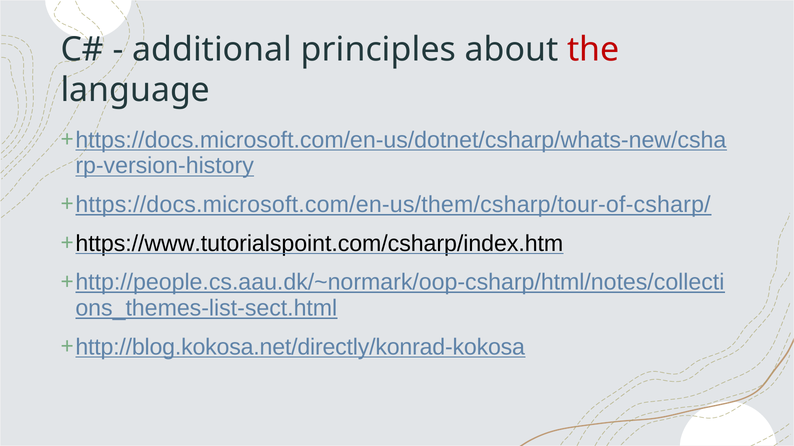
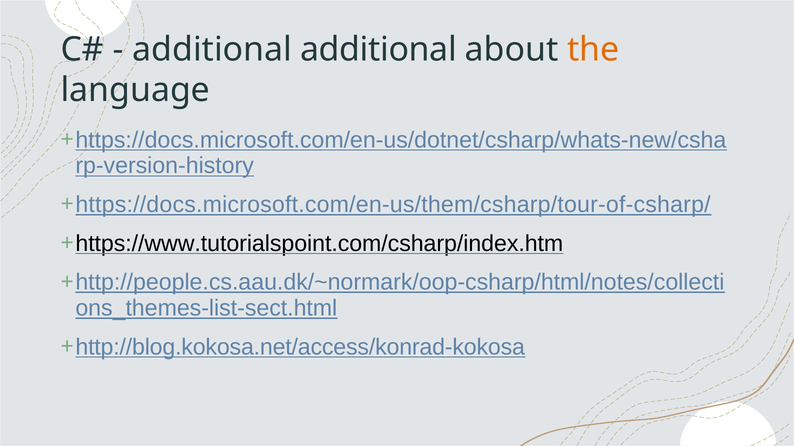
additional principles: principles -> additional
the colour: red -> orange
http://blog.kokosa.net/directly/konrad-kokosa: http://blog.kokosa.net/directly/konrad-kokosa -> http://blog.kokosa.net/access/konrad-kokosa
